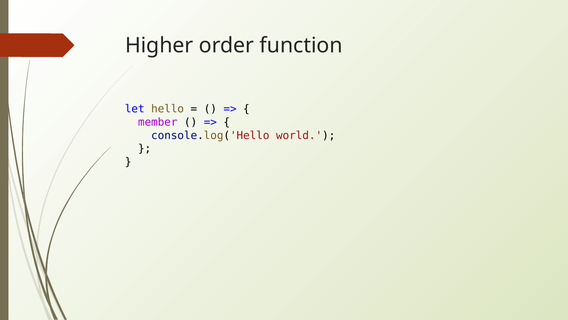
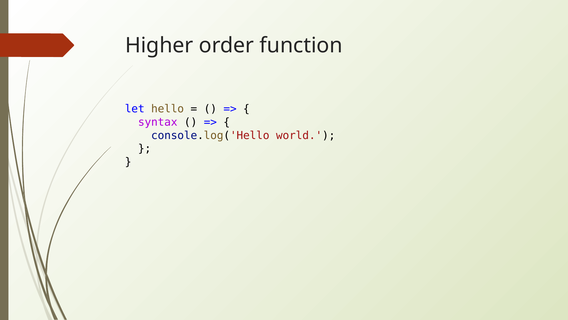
member: member -> syntax
